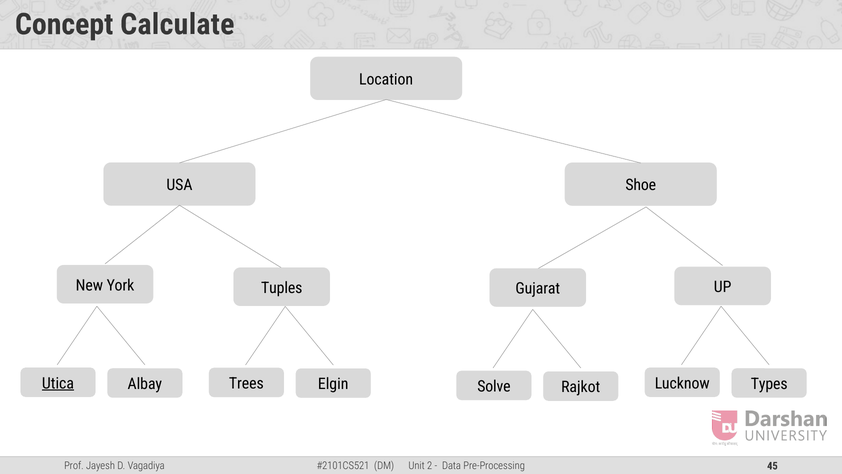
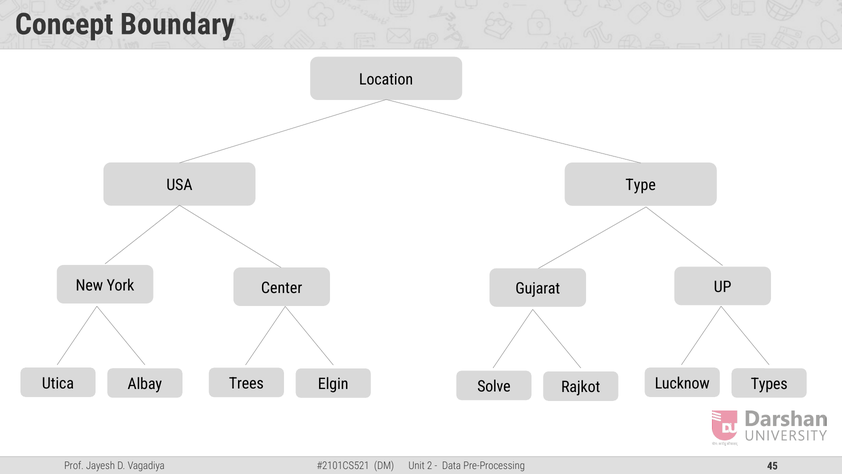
Calculate: Calculate -> Boundary
Shoe: Shoe -> Type
Tuples: Tuples -> Center
Utica underline: present -> none
